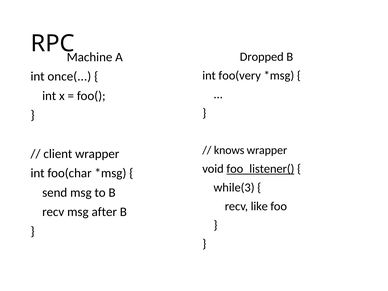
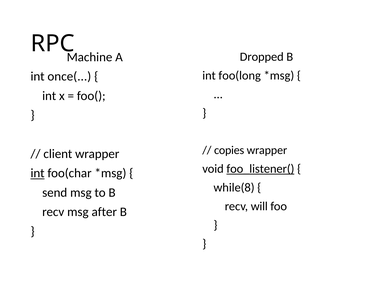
foo(very: foo(very -> foo(long
knows: knows -> copies
int at (38, 173) underline: none -> present
while(3: while(3 -> while(8
like: like -> will
